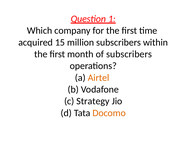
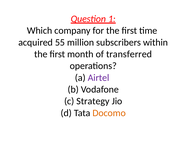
15: 15 -> 55
of subscribers: subscribers -> transferred
Airtel colour: orange -> purple
